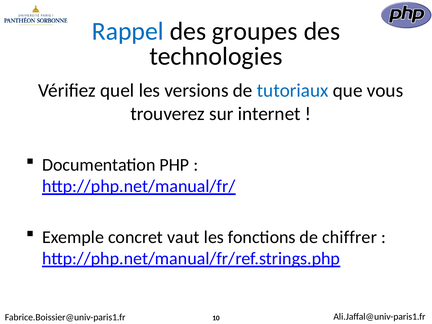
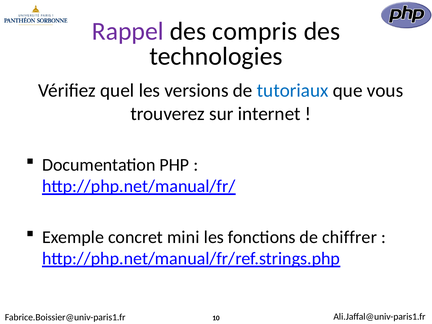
Rappel colour: blue -> purple
groupes: groupes -> compris
vaut: vaut -> mini
